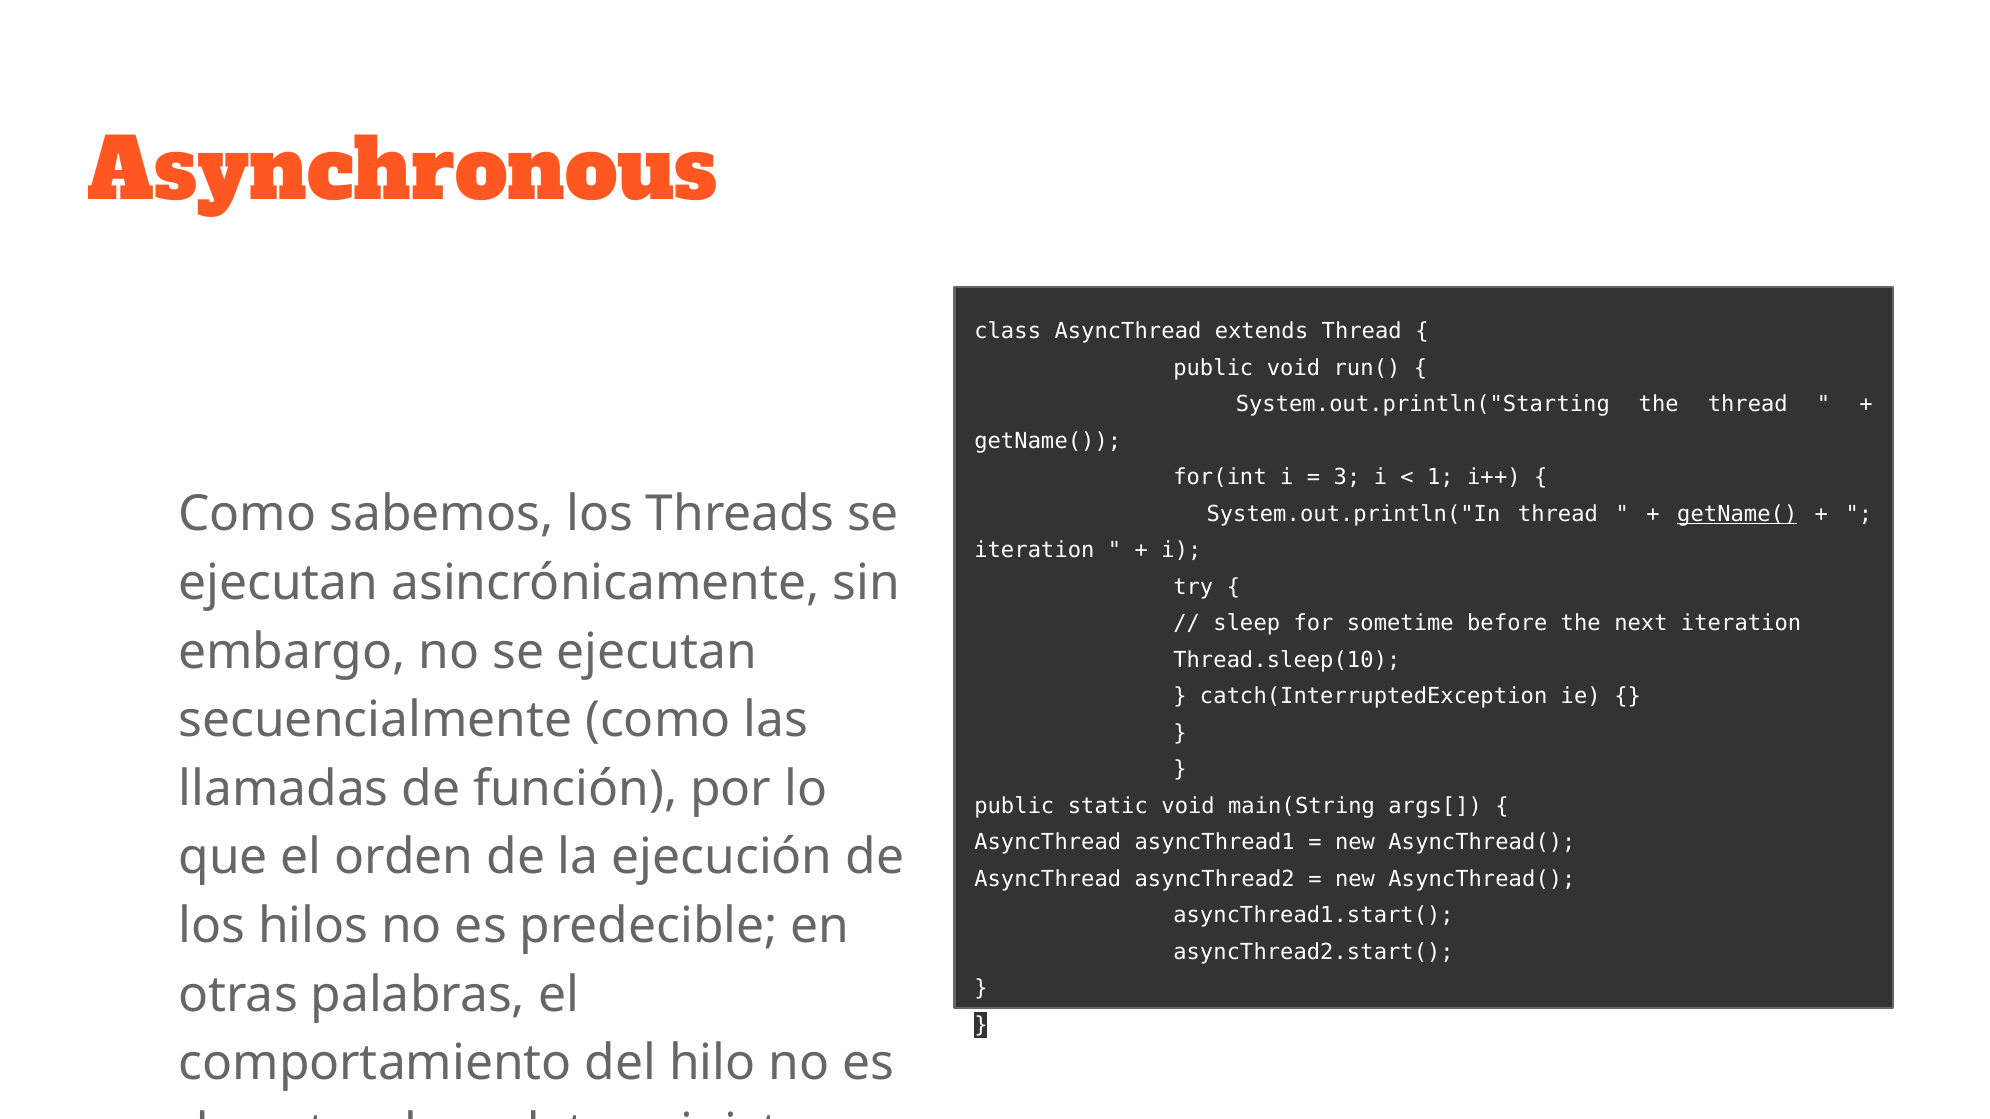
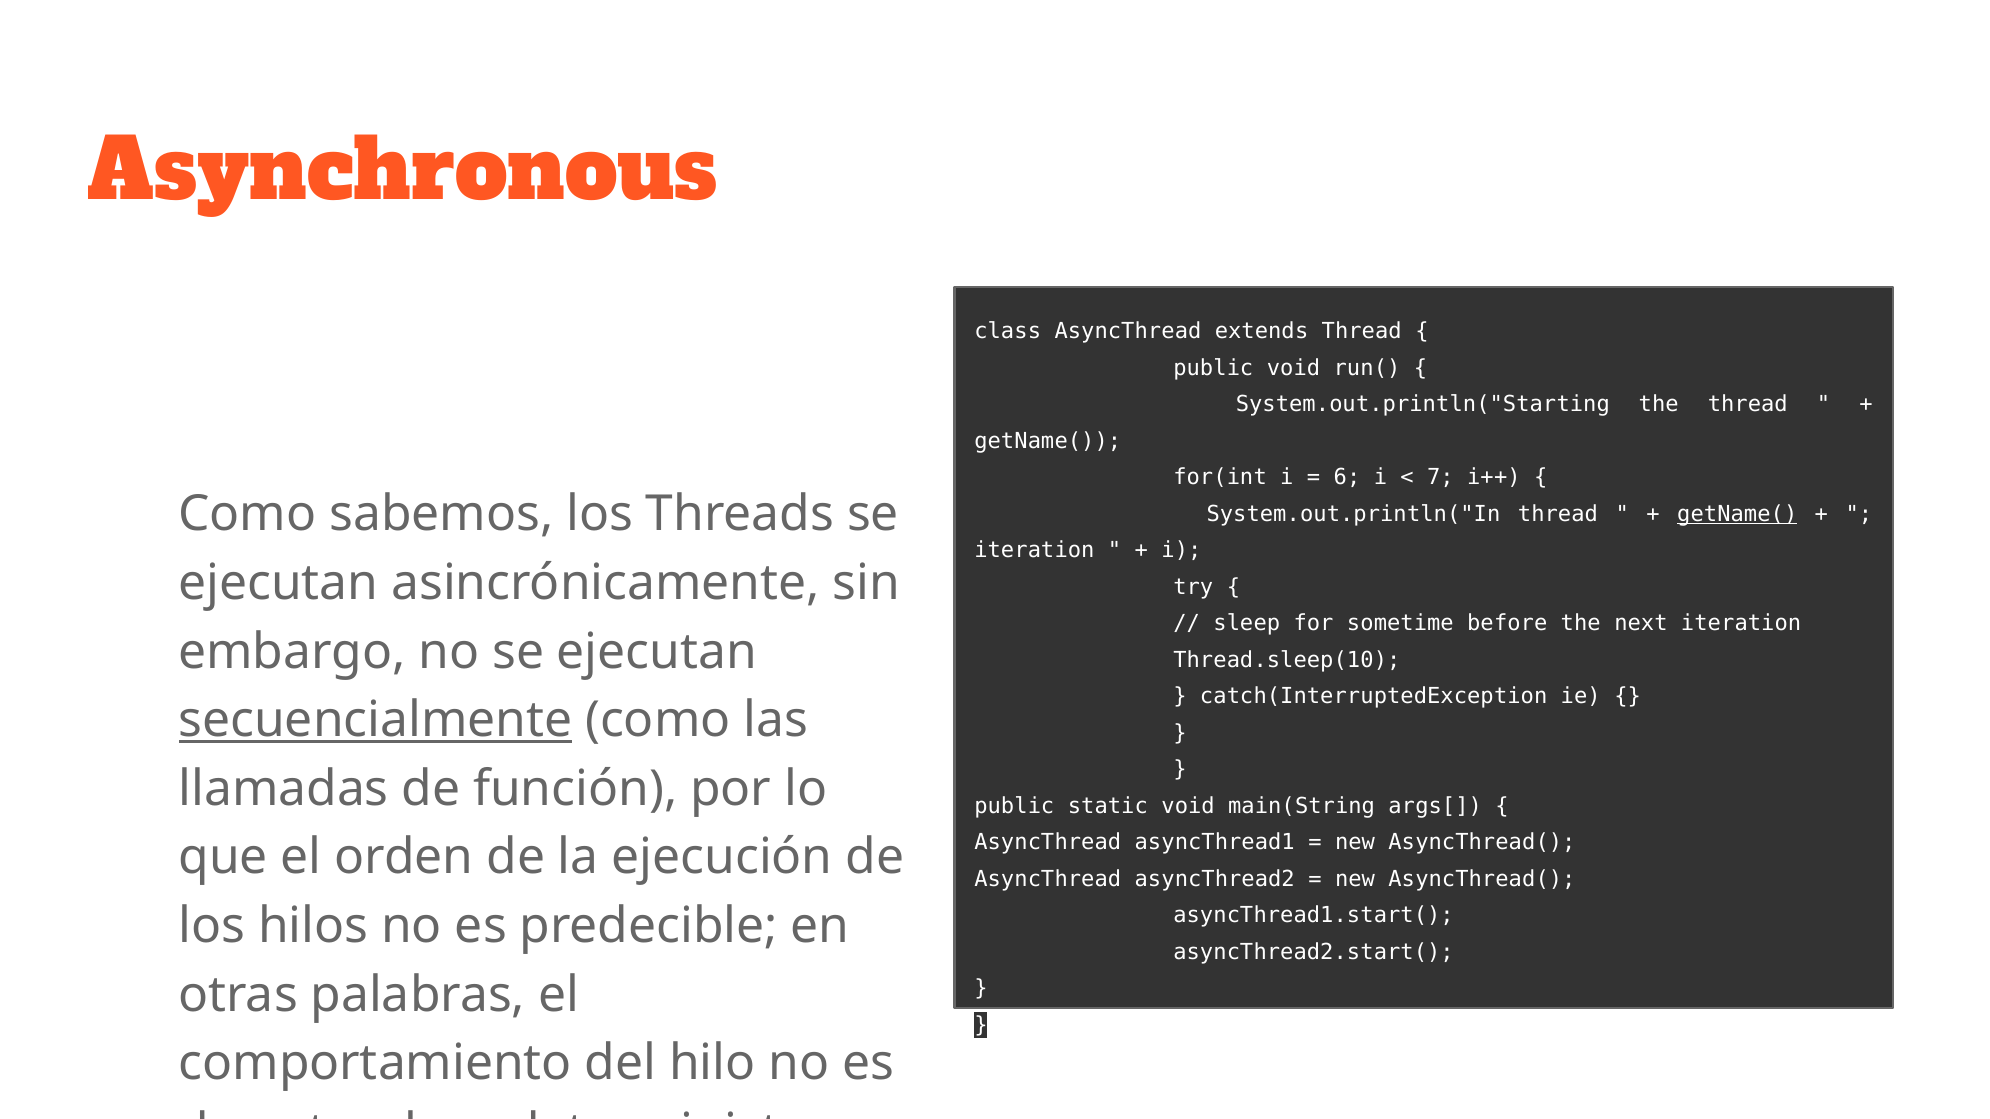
3: 3 -> 6
1: 1 -> 7
secuencialmente underline: none -> present
